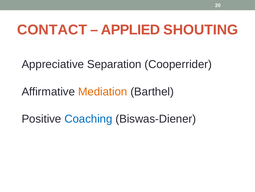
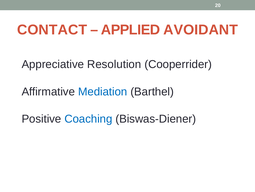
SHOUTING: SHOUTING -> AVOIDANT
Separation: Separation -> Resolution
Mediation colour: orange -> blue
